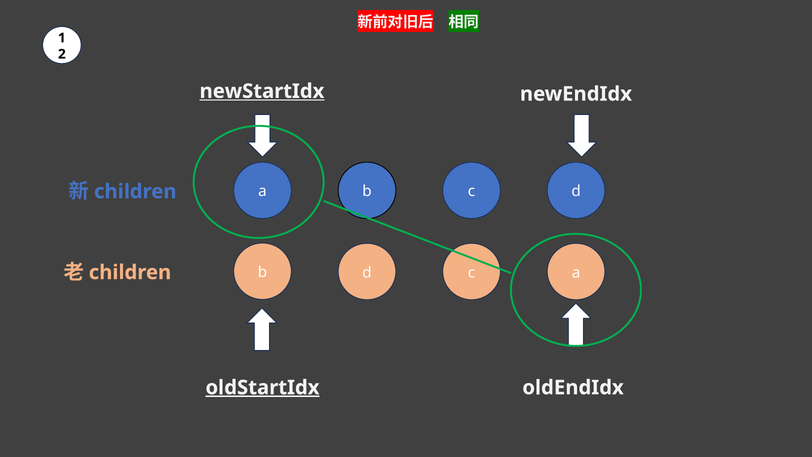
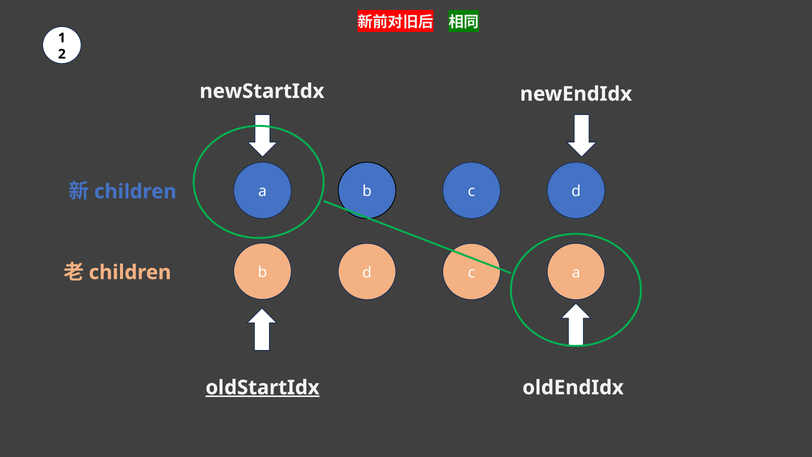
newStartIdx underline: present -> none
